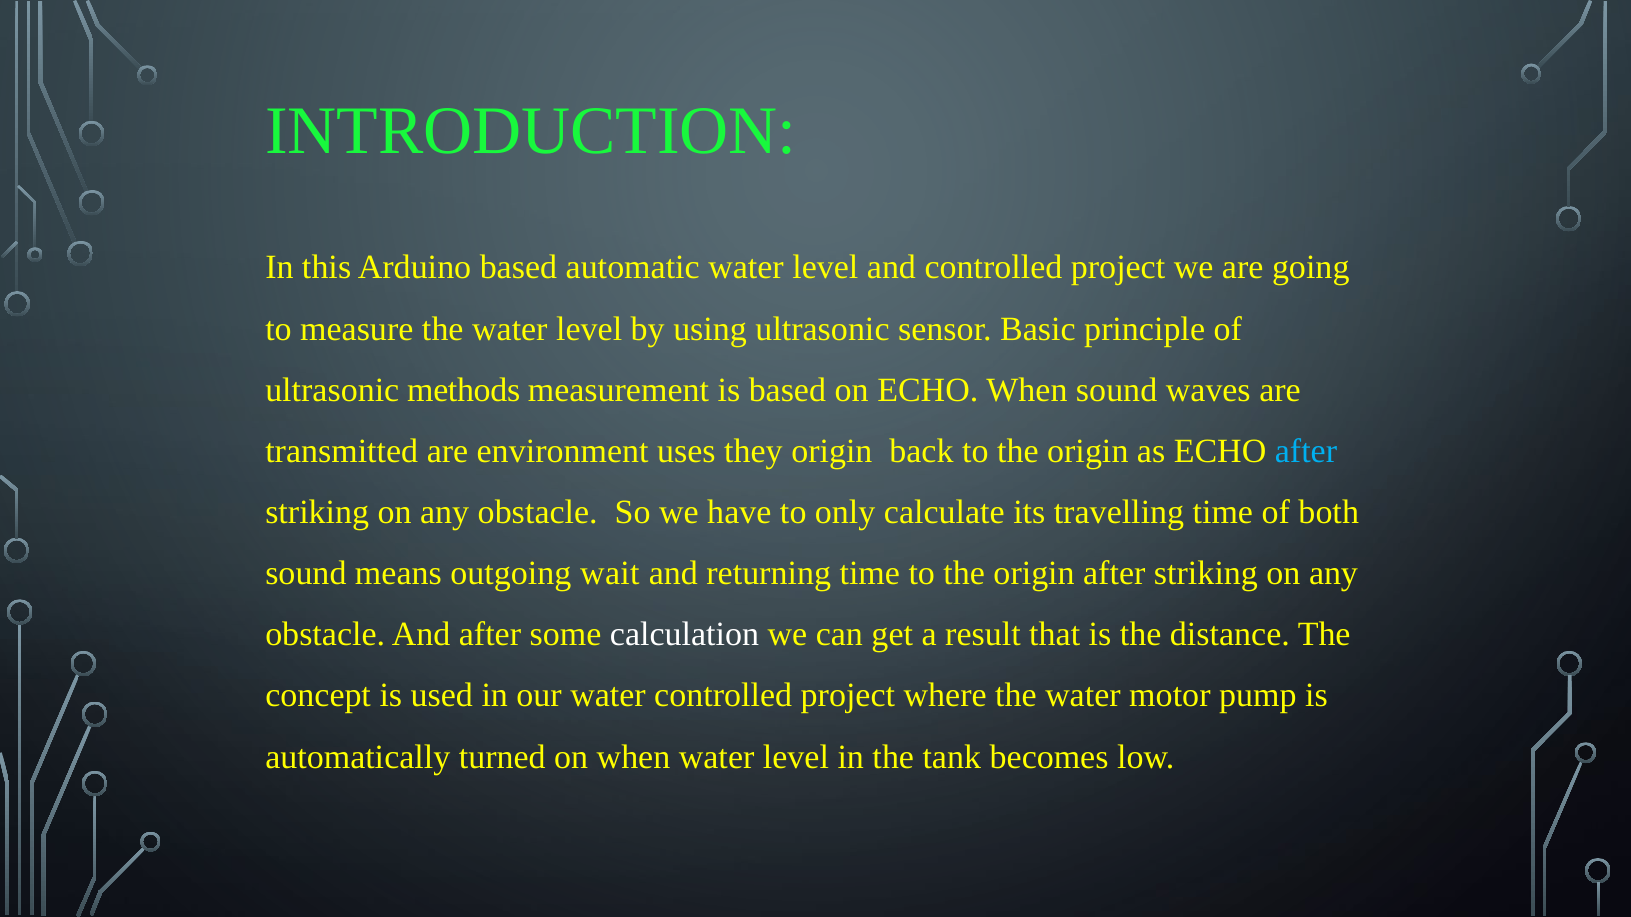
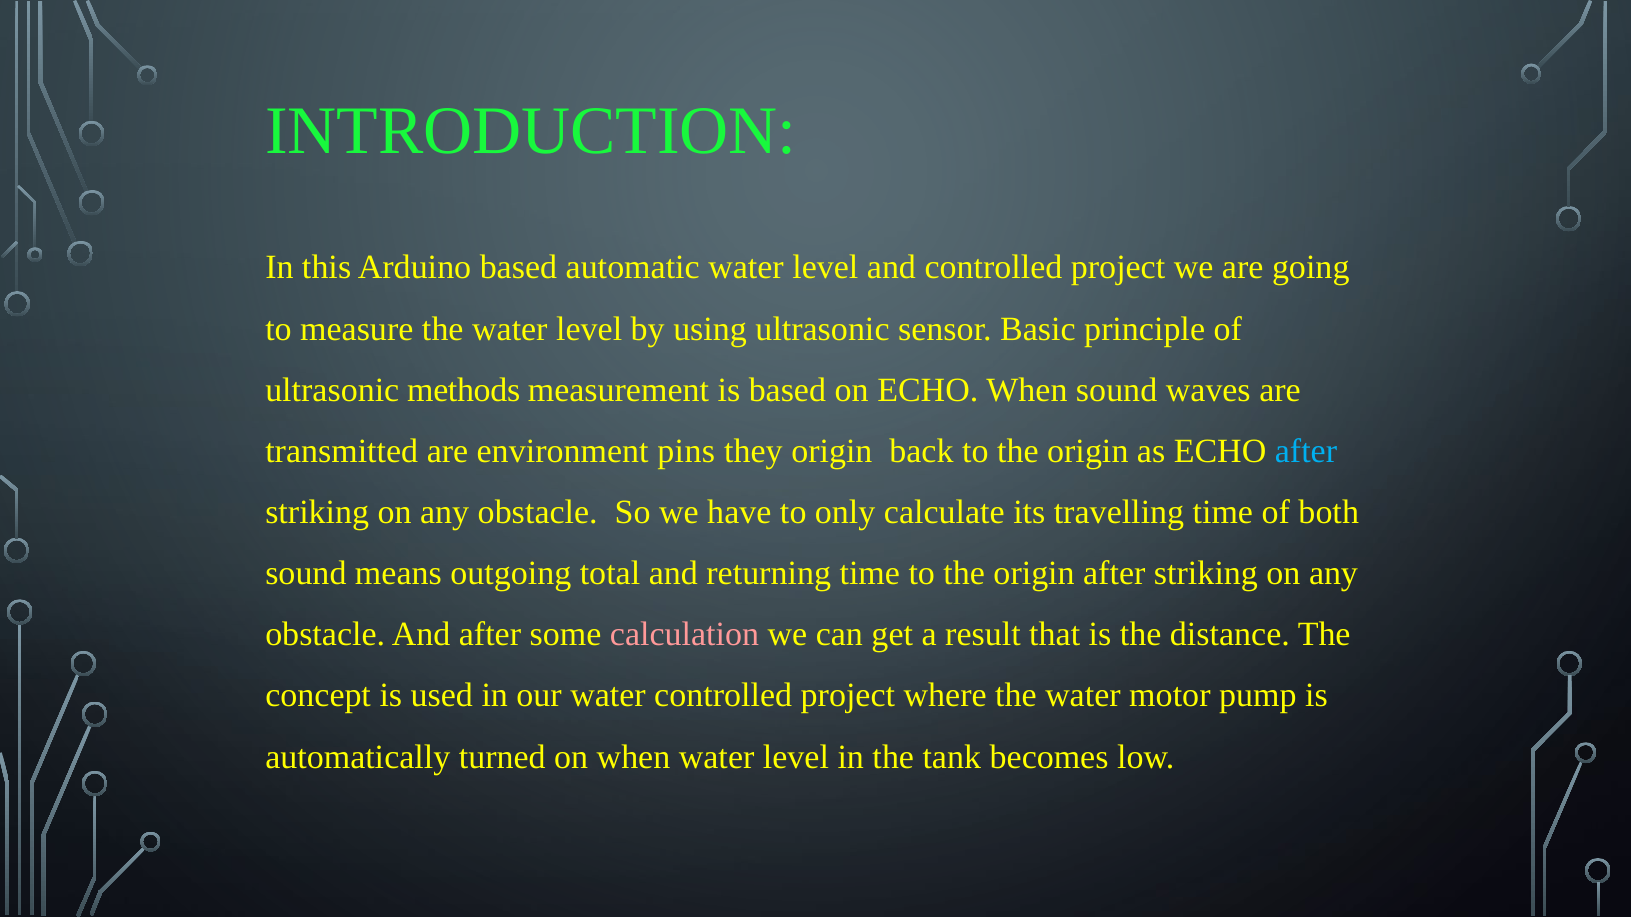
uses: uses -> pins
wait: wait -> total
calculation colour: white -> pink
